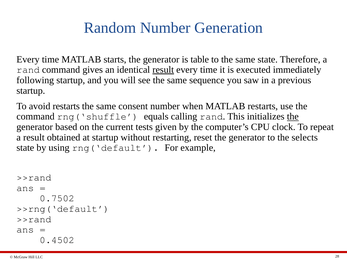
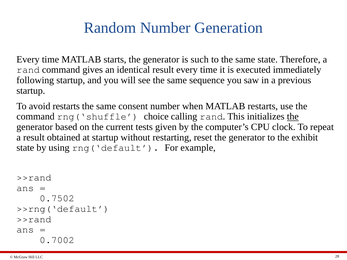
table: table -> such
result at (163, 70) underline: present -> none
equals: equals -> choice
selects: selects -> exhibit
0.4502: 0.4502 -> 0.7002
